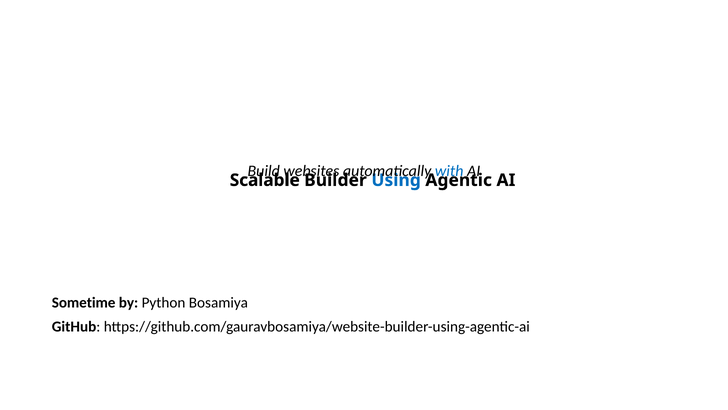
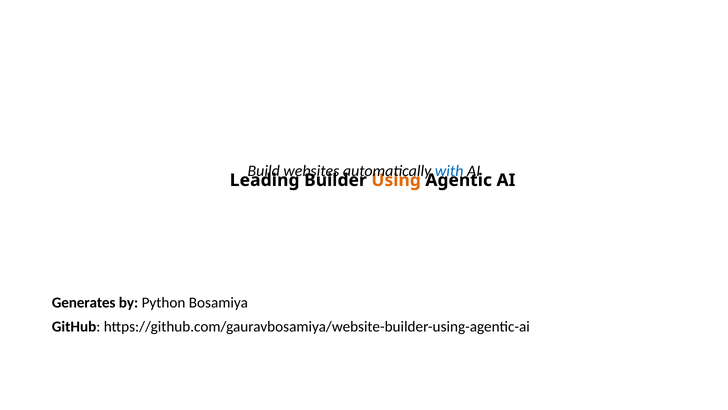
Scalable: Scalable -> Leading
Using colour: blue -> orange
Sometime: Sometime -> Generates
